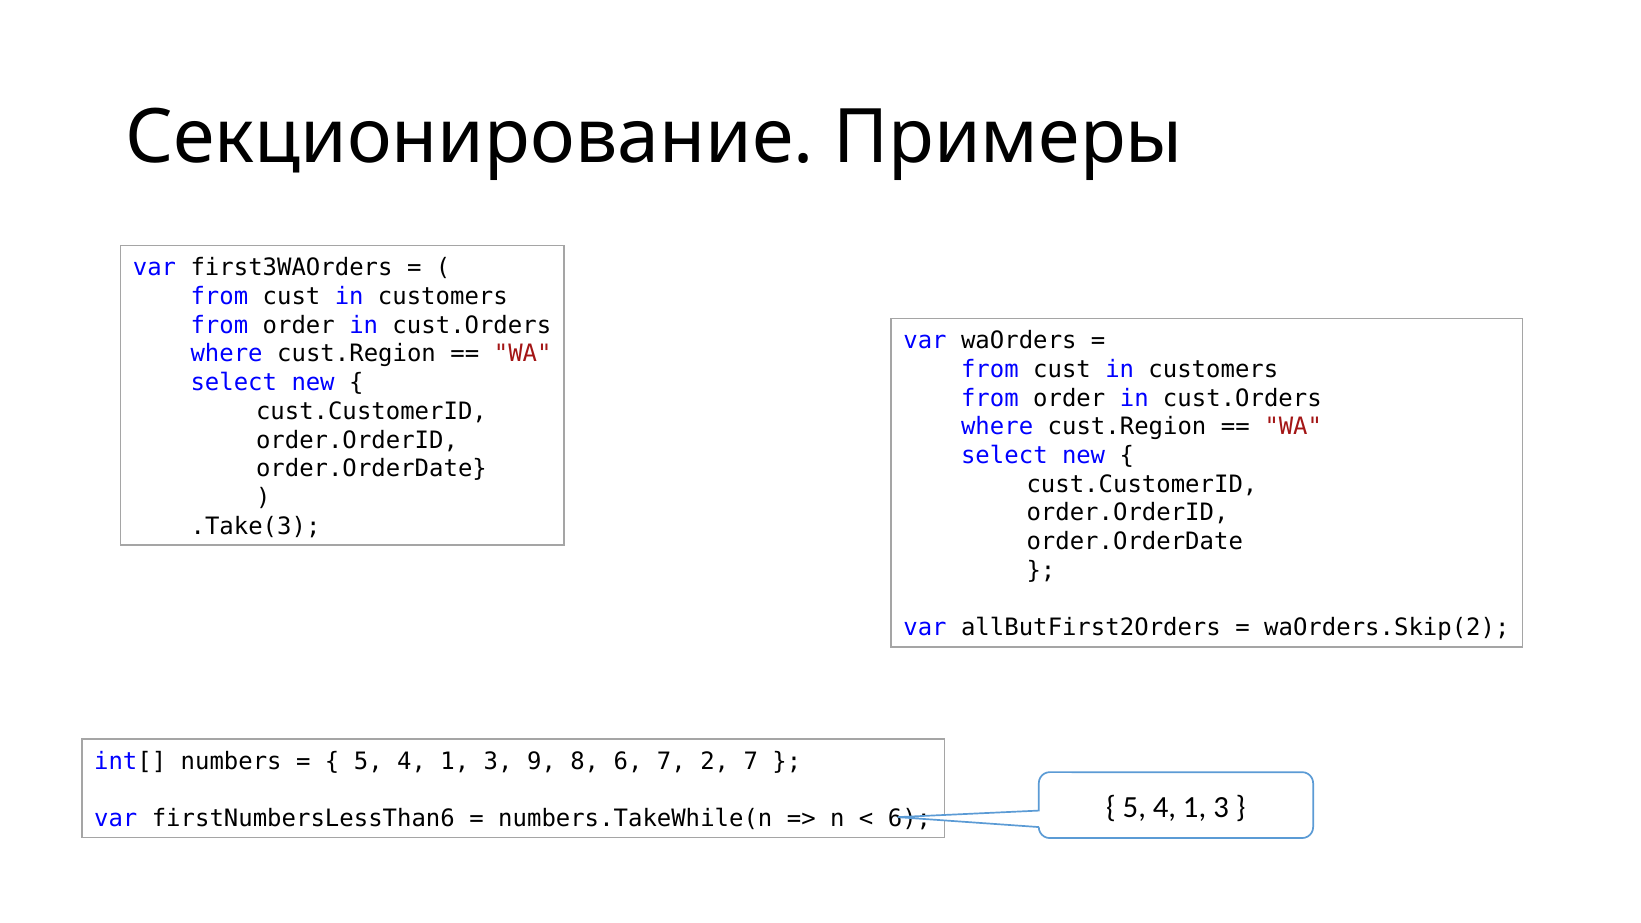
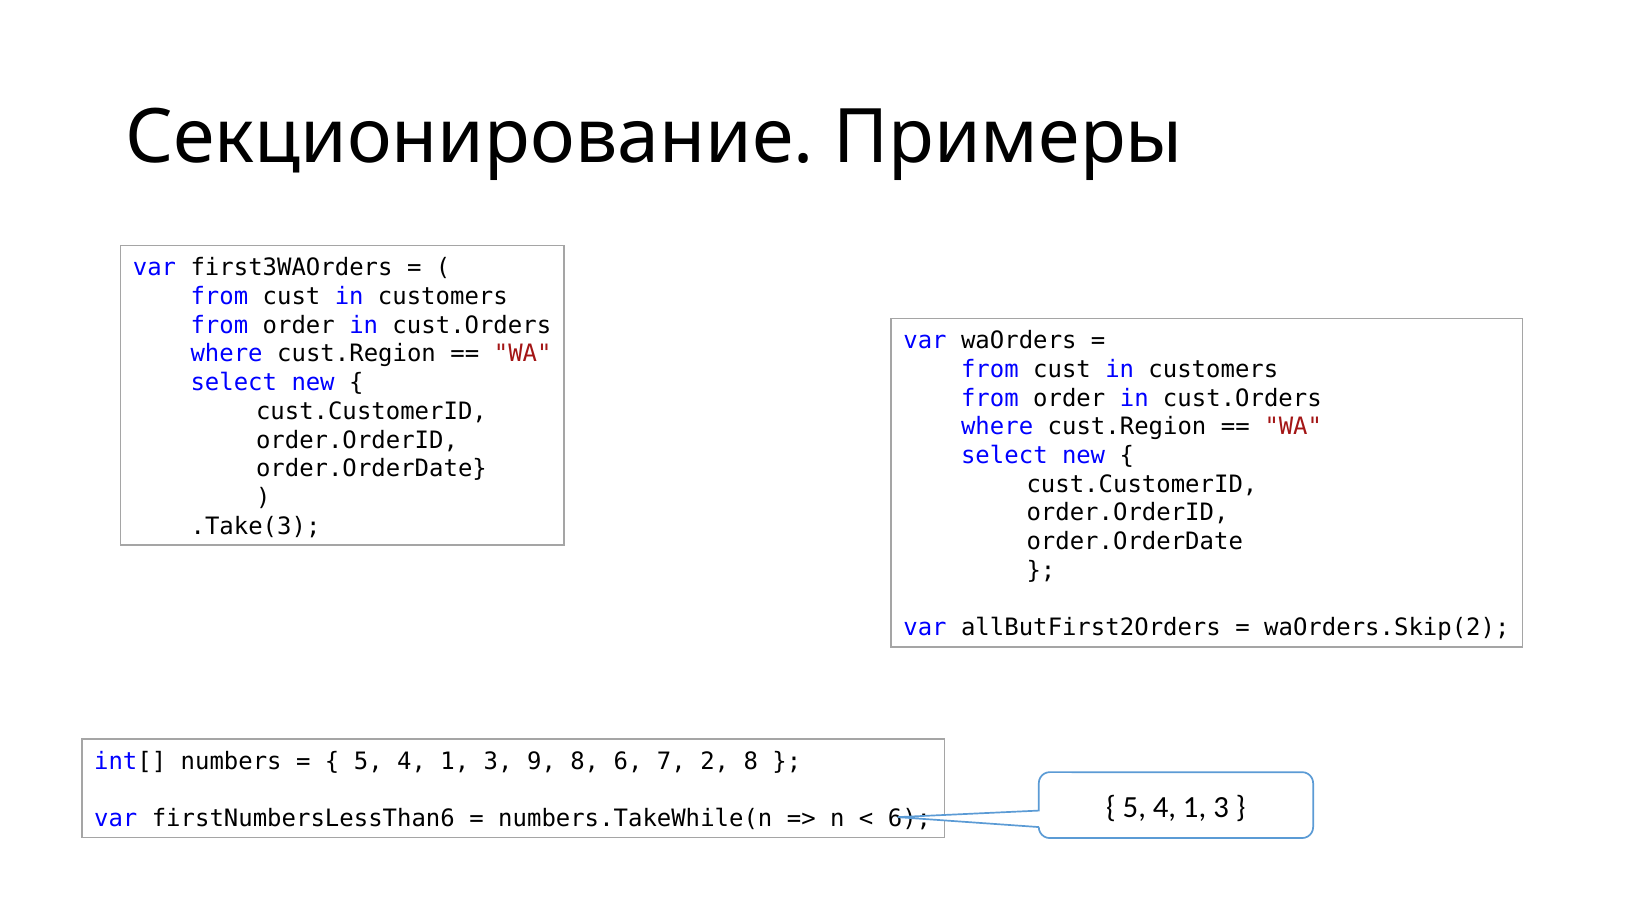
2 7: 7 -> 8
